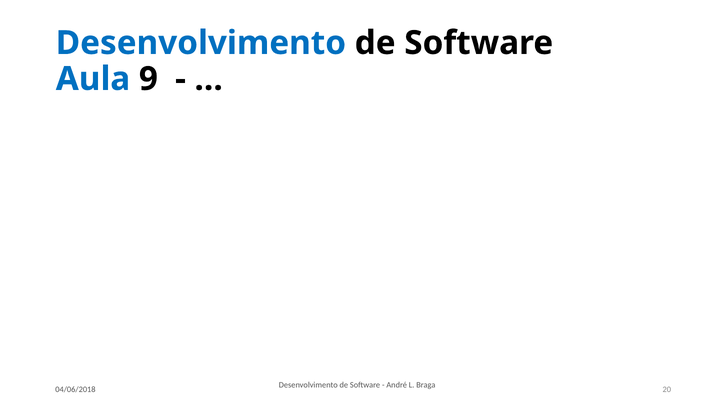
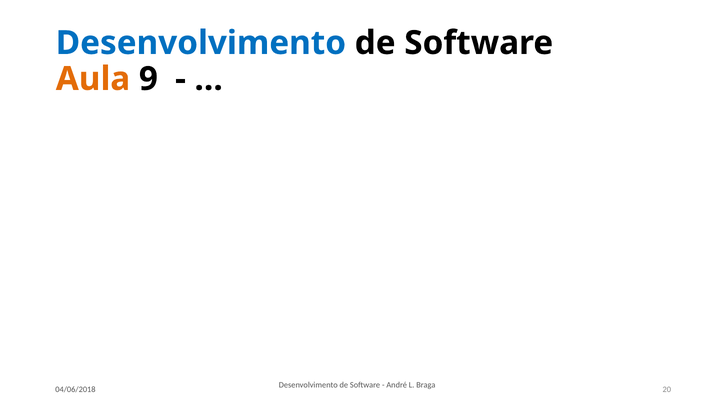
Aula colour: blue -> orange
